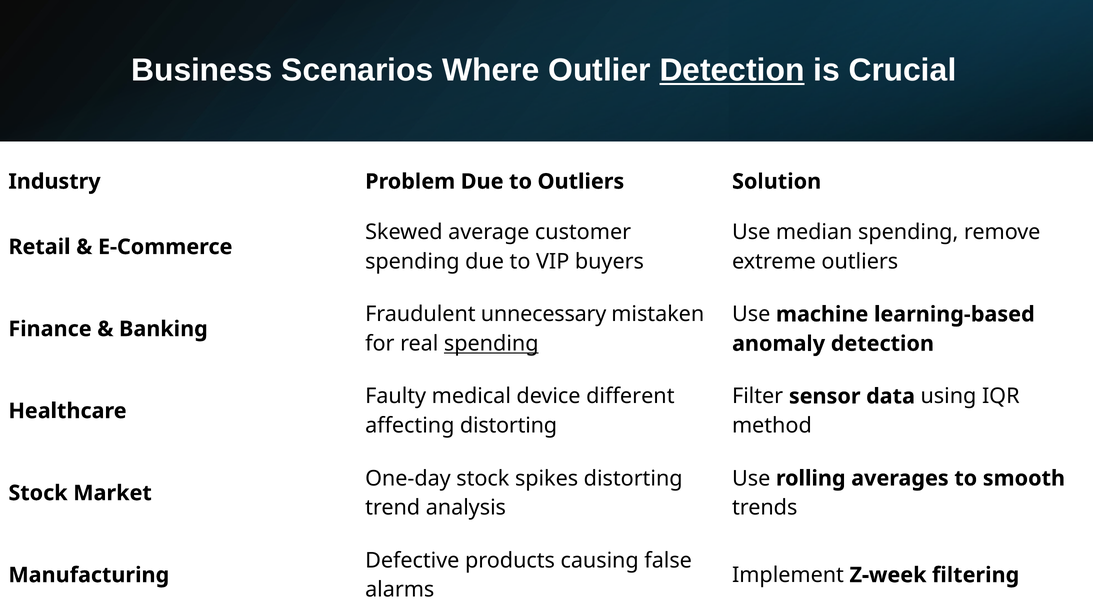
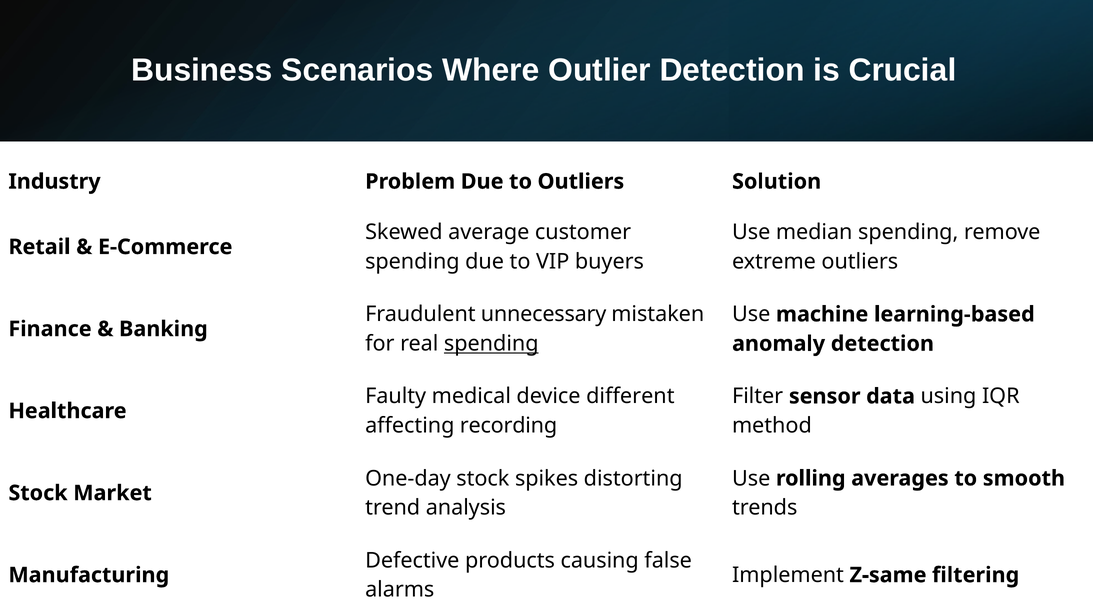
Detection at (732, 70) underline: present -> none
affecting distorting: distorting -> recording
Z-week: Z-week -> Z-same
